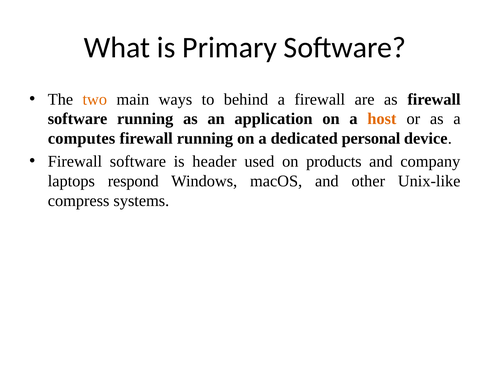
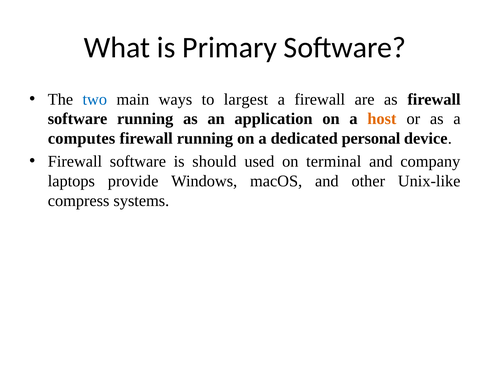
two colour: orange -> blue
behind: behind -> largest
header: header -> should
products: products -> terminal
respond: respond -> provide
